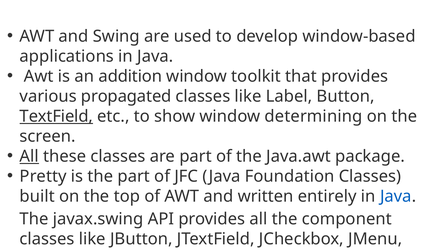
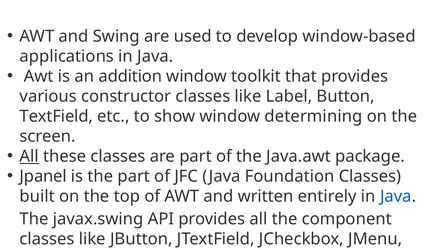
propagated: propagated -> constructor
TextField underline: present -> none
Pretty: Pretty -> Jpanel
